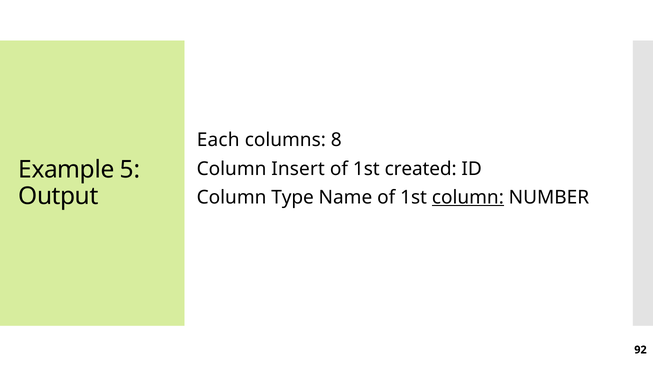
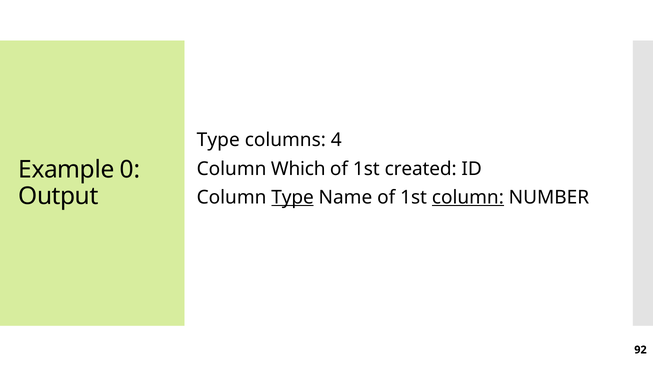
Each at (218, 140): Each -> Type
8: 8 -> 4
5: 5 -> 0
Insert: Insert -> Which
Type at (293, 198) underline: none -> present
